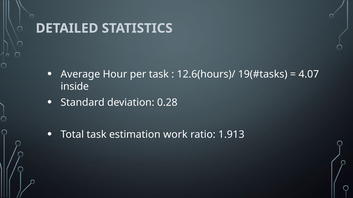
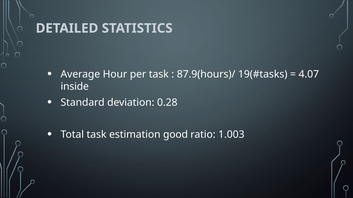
12.6(hours)/: 12.6(hours)/ -> 87.9(hours)/
work: work -> good
1.913: 1.913 -> 1.003
